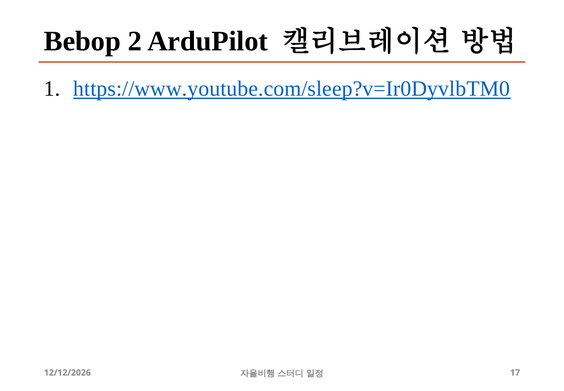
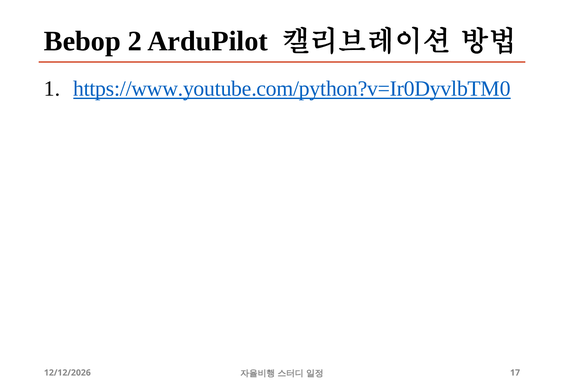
https://www.youtube.com/sleep?v=Ir0DyvlbTM0: https://www.youtube.com/sleep?v=Ir0DyvlbTM0 -> https://www.youtube.com/python?v=Ir0DyvlbTM0
